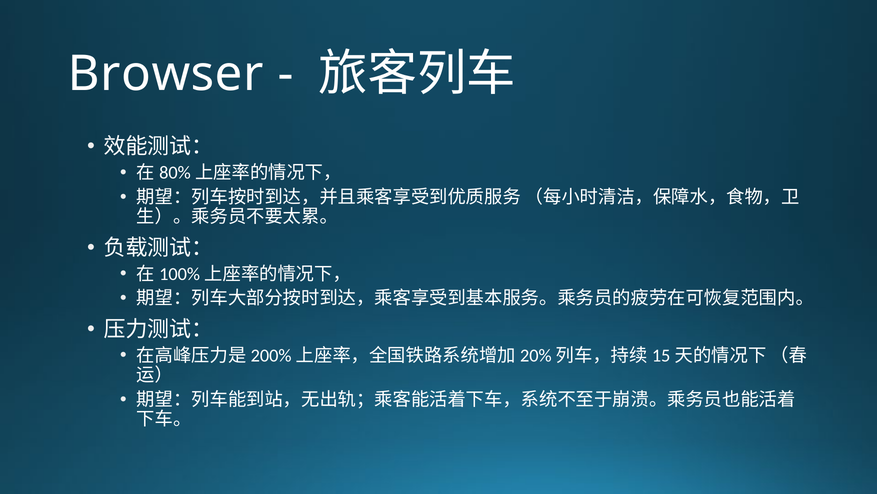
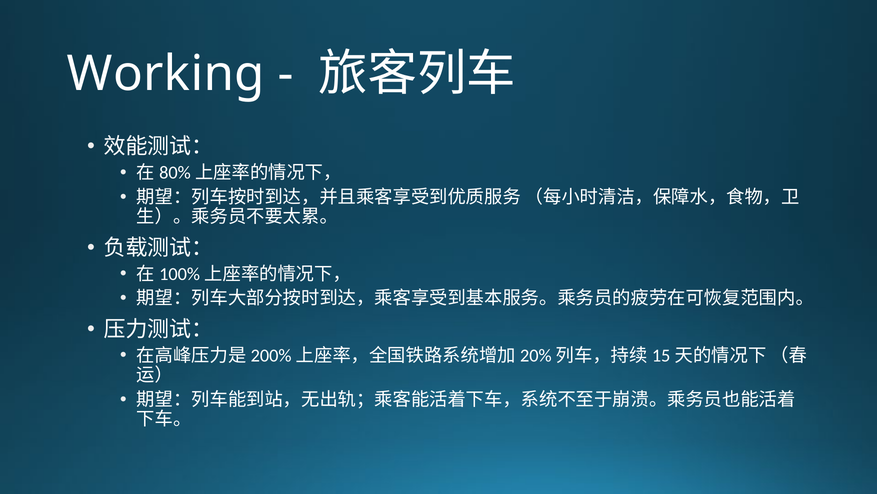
Browser: Browser -> Working
